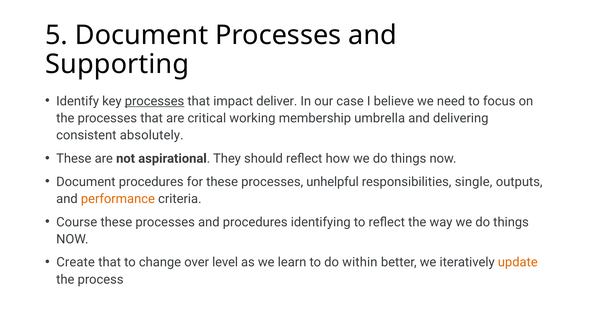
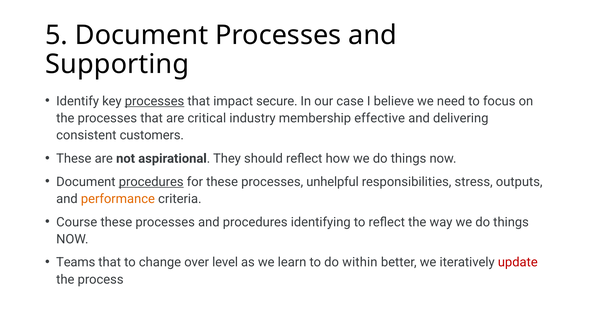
deliver: deliver -> secure
working: working -> industry
umbrella: umbrella -> effective
absolutely: absolutely -> customers
procedures at (151, 182) underline: none -> present
single: single -> stress
Create: Create -> Teams
update colour: orange -> red
